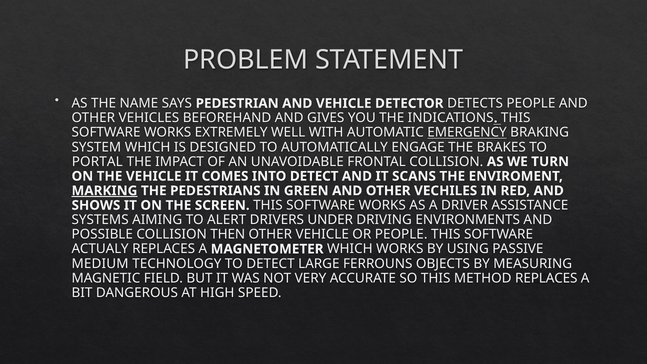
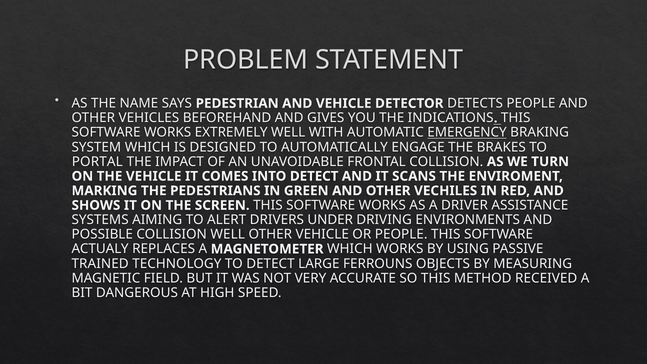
MARKING underline: present -> none
COLLISION THEN: THEN -> WELL
MEDIUM: MEDIUM -> TRAINED
METHOD REPLACES: REPLACES -> RECEIVED
